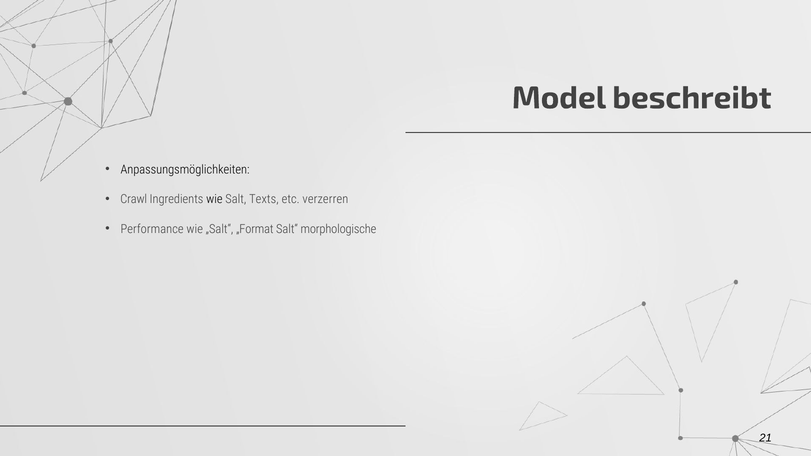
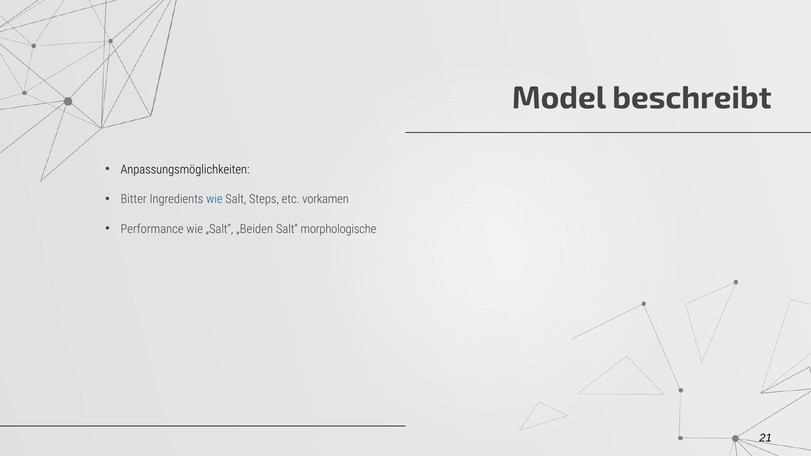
Crawl: Crawl -> Bitter
wie at (214, 199) colour: black -> blue
Texts: Texts -> Steps
verzerren: verzerren -> vorkamen
„Format: „Format -> „Beiden
